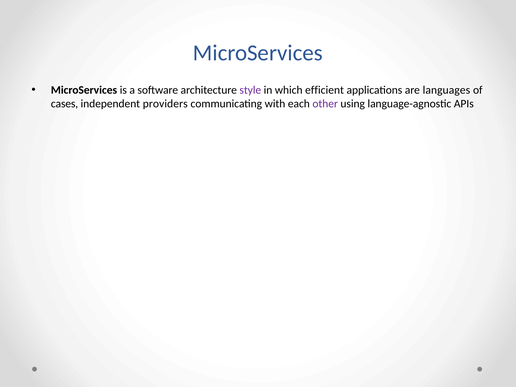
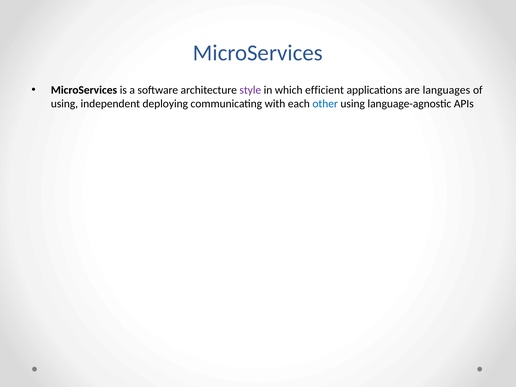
cases at (65, 104): cases -> using
providers: providers -> deploying
other colour: purple -> blue
